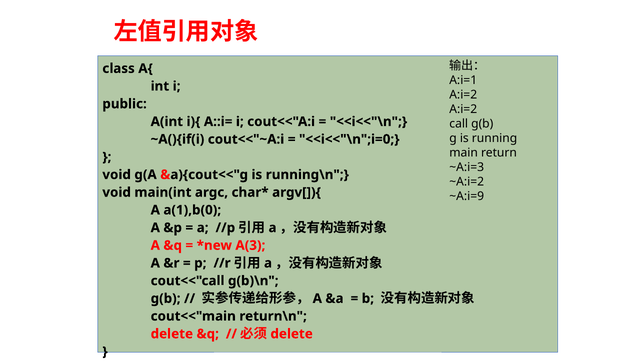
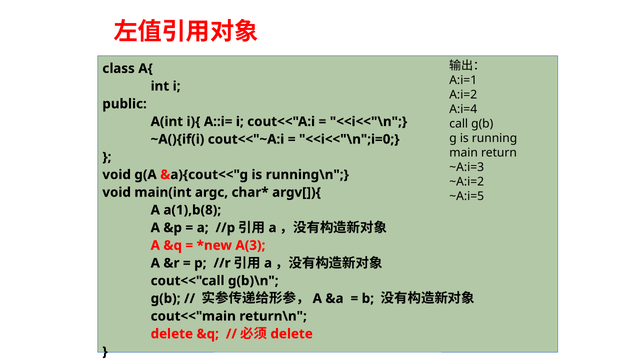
A:i=2 at (463, 110): A:i=2 -> A:i=4
~A:i=9: ~A:i=9 -> ~A:i=5
a(1),b(0: a(1),b(0 -> a(1),b(8
